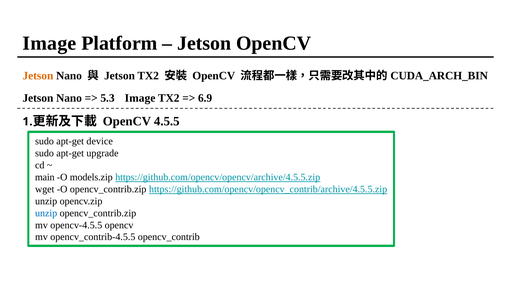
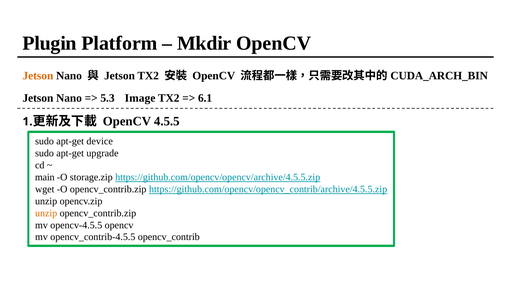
Image at (49, 43): Image -> Plugin
Jetson at (204, 43): Jetson -> Mkdir
6.9: 6.9 -> 6.1
models.zip: models.zip -> storage.zip
unzip at (46, 213) colour: blue -> orange
